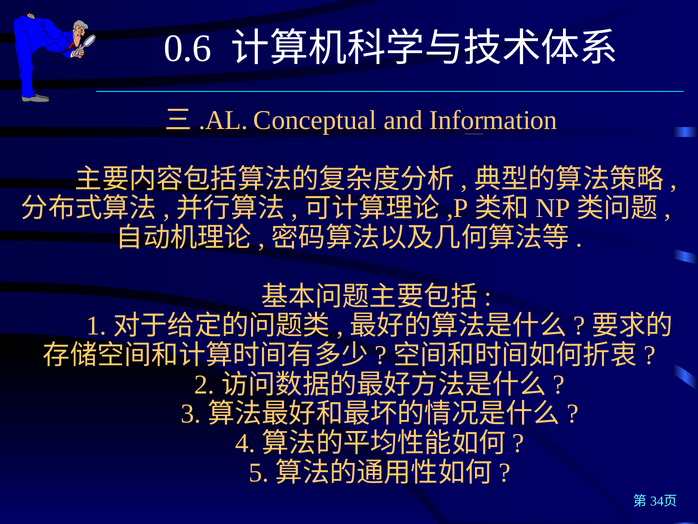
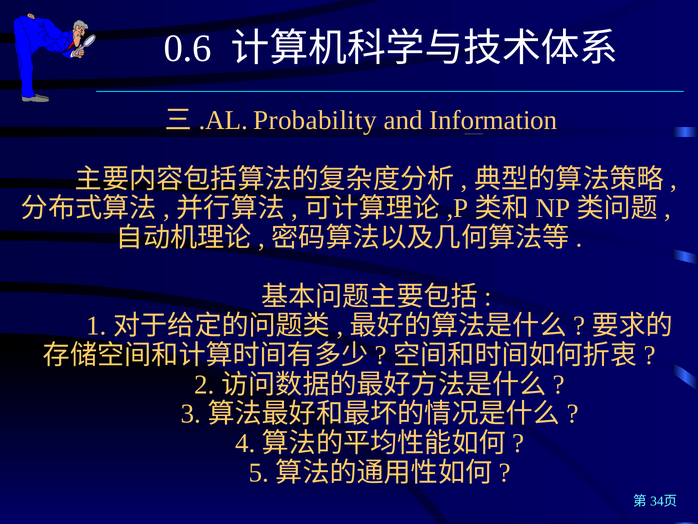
Conceptual: Conceptual -> Probability
